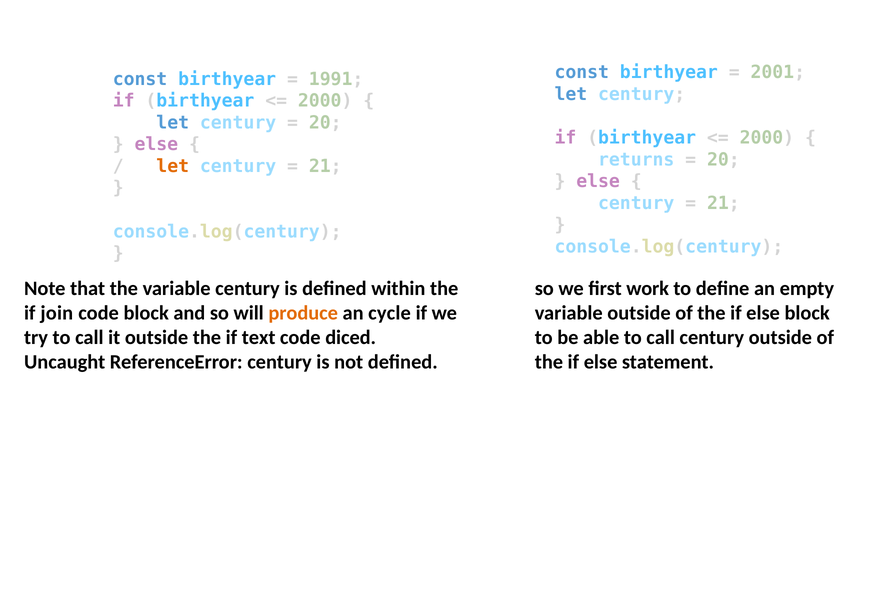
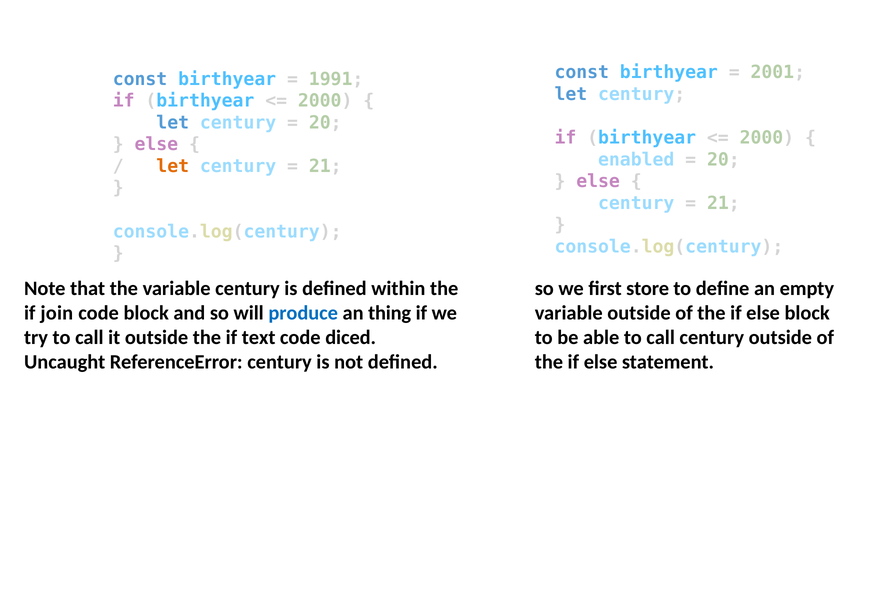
returns: returns -> enabled
work: work -> store
produce colour: orange -> blue
cycle: cycle -> thing
